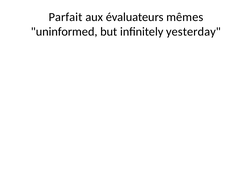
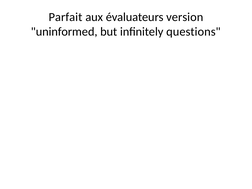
mêmes: mêmes -> version
yesterday: yesterday -> questions
